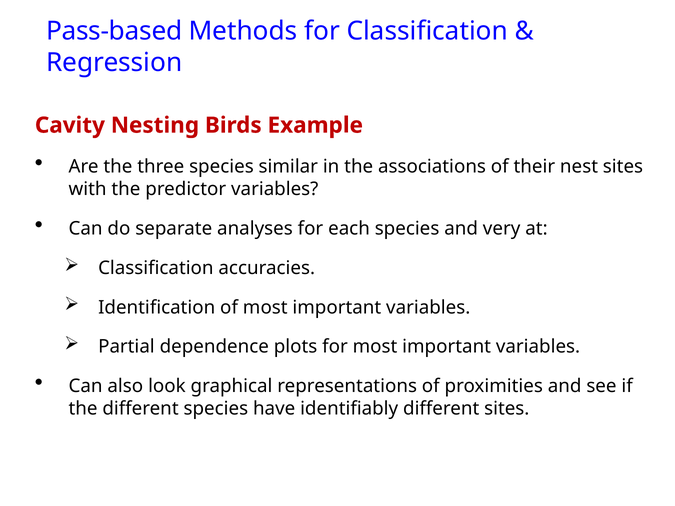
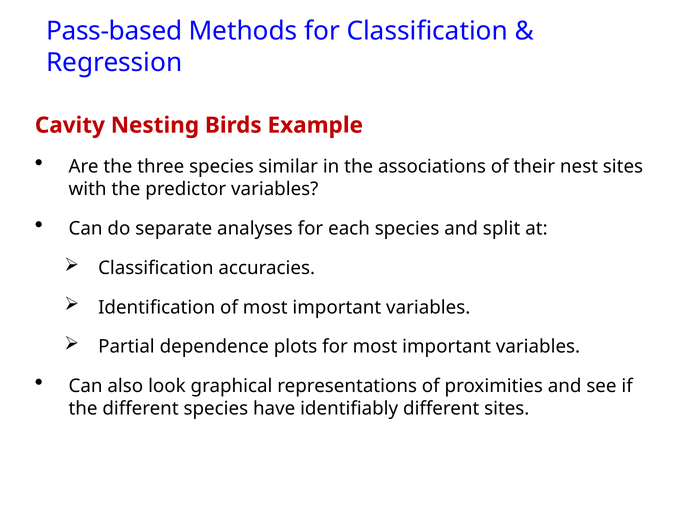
very: very -> split
